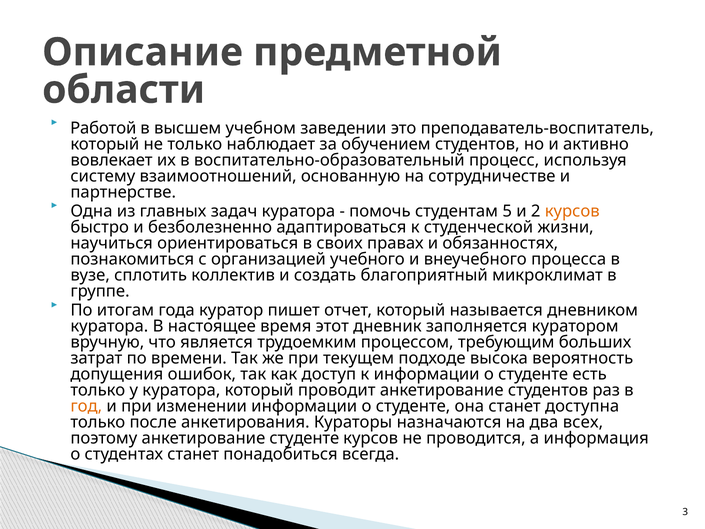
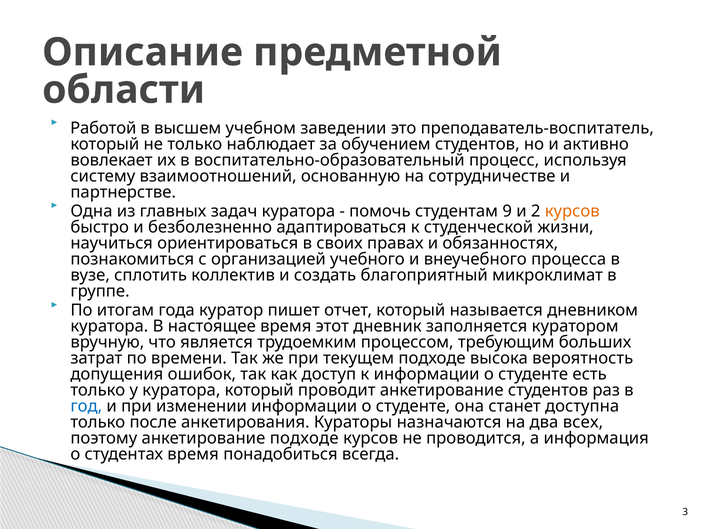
5: 5 -> 9
год colour: orange -> blue
анкетирование студенте: студенте -> подходе
студентах станет: станет -> время
